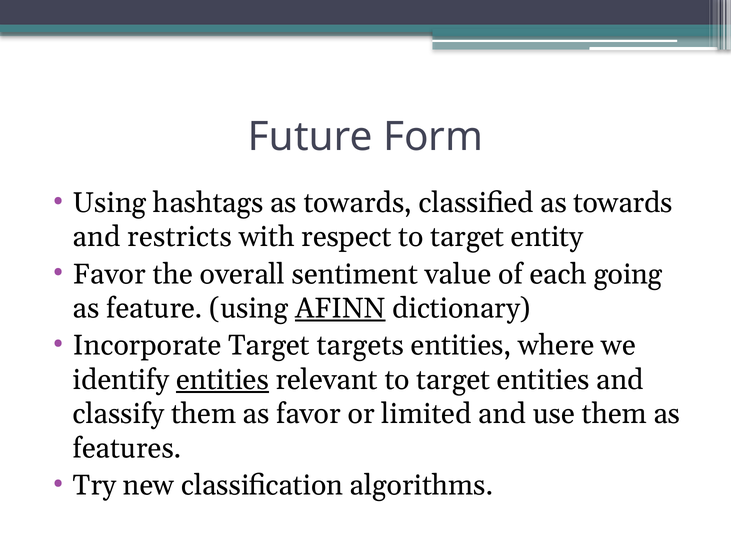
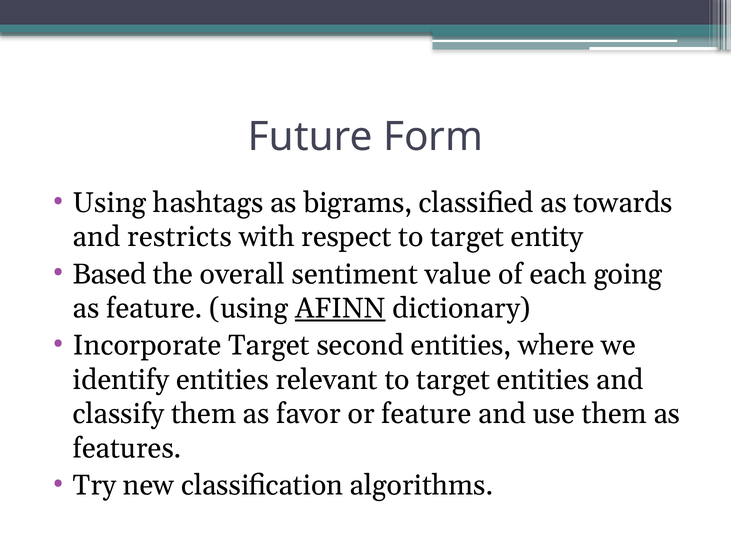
hashtags as towards: towards -> bigrams
Favor at (109, 274): Favor -> Based
targets: targets -> second
entities at (223, 379) underline: present -> none
or limited: limited -> feature
